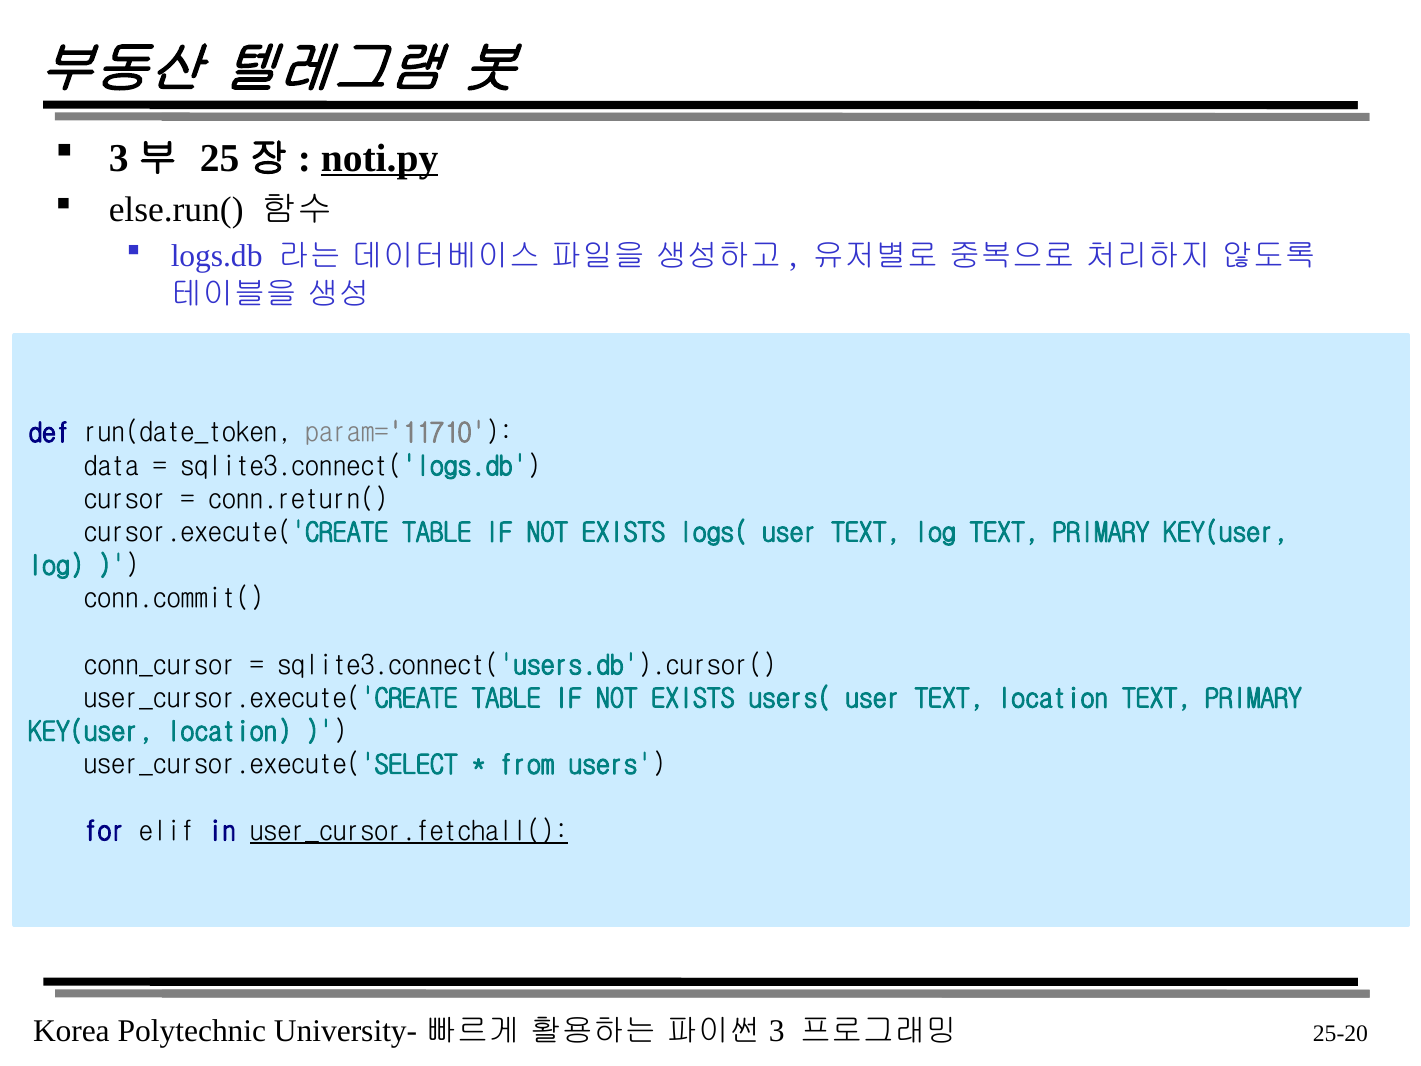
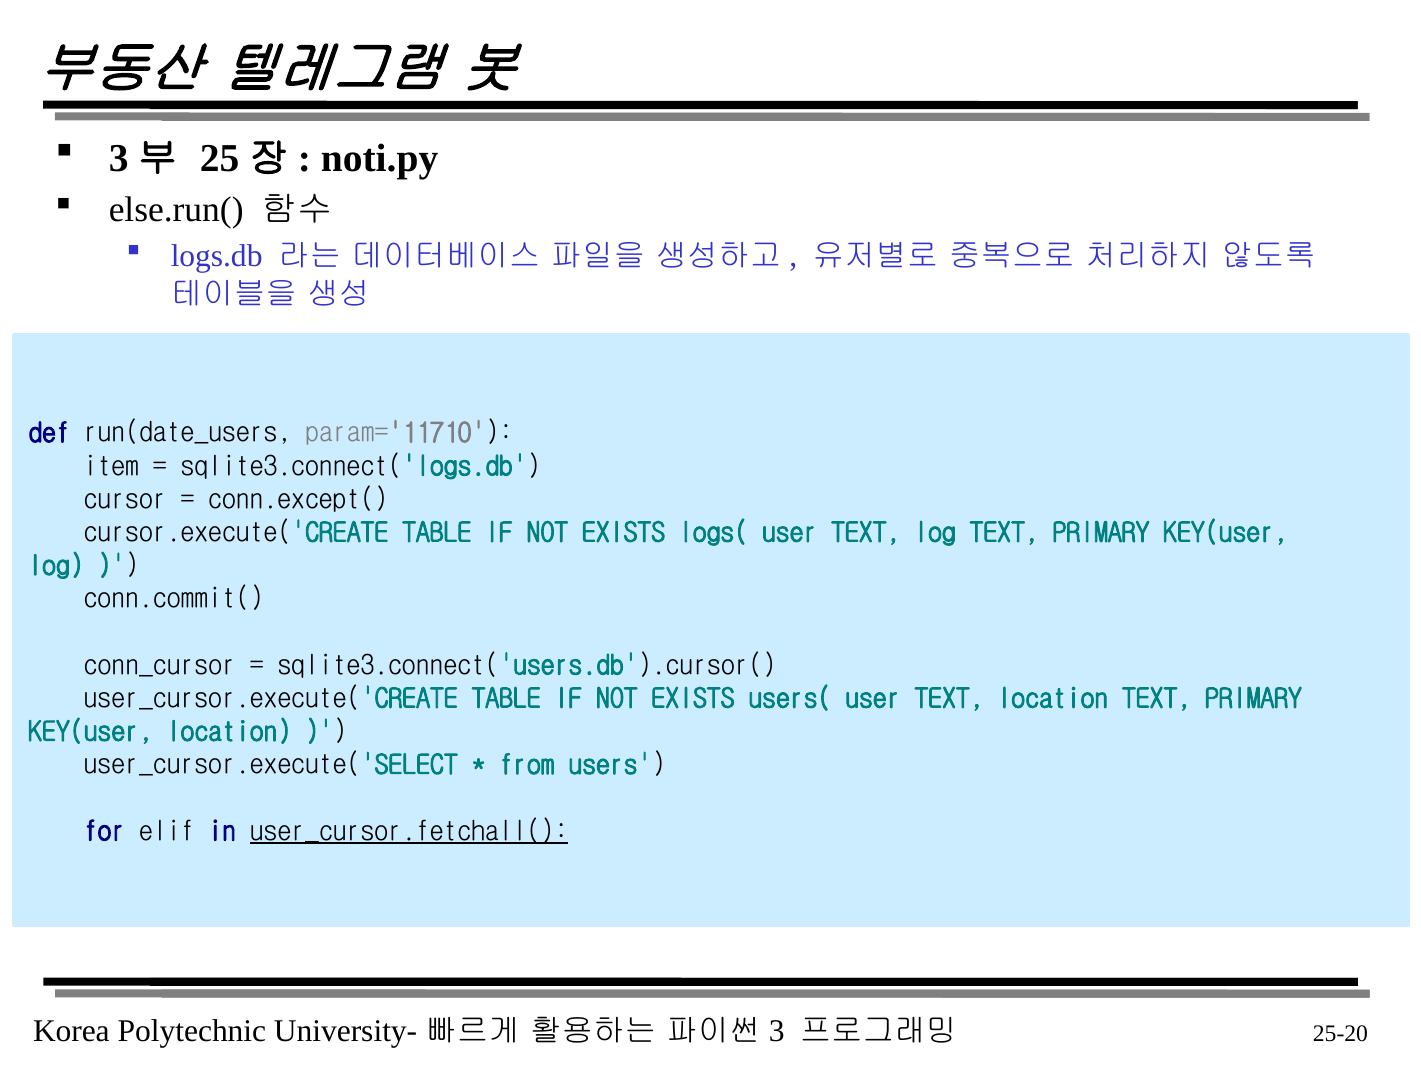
noti.py underline: present -> none
run(date_token: run(date_token -> run(date_users
data: data -> item
conn.return(: conn.return( -> conn.except(
